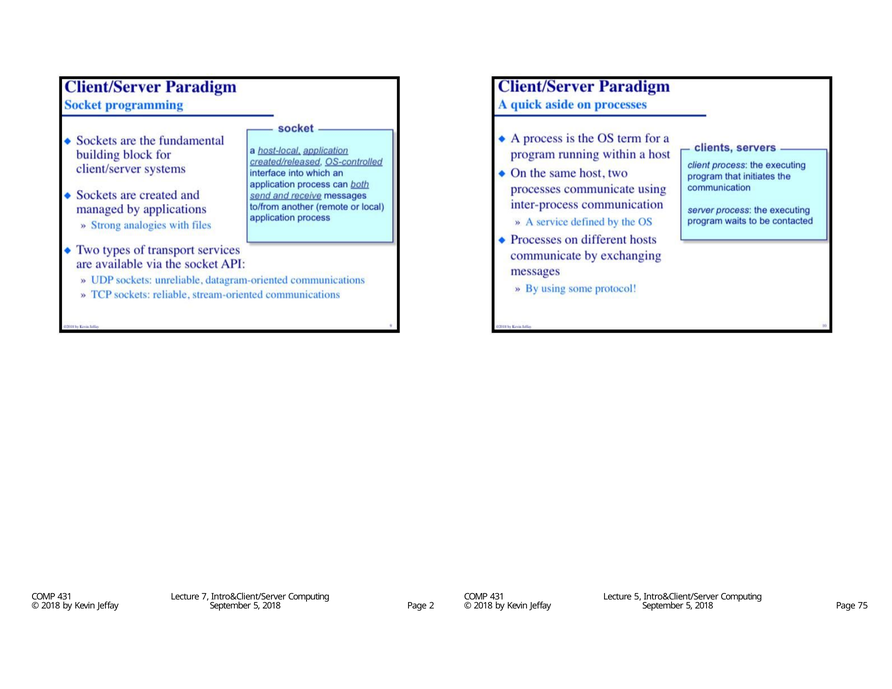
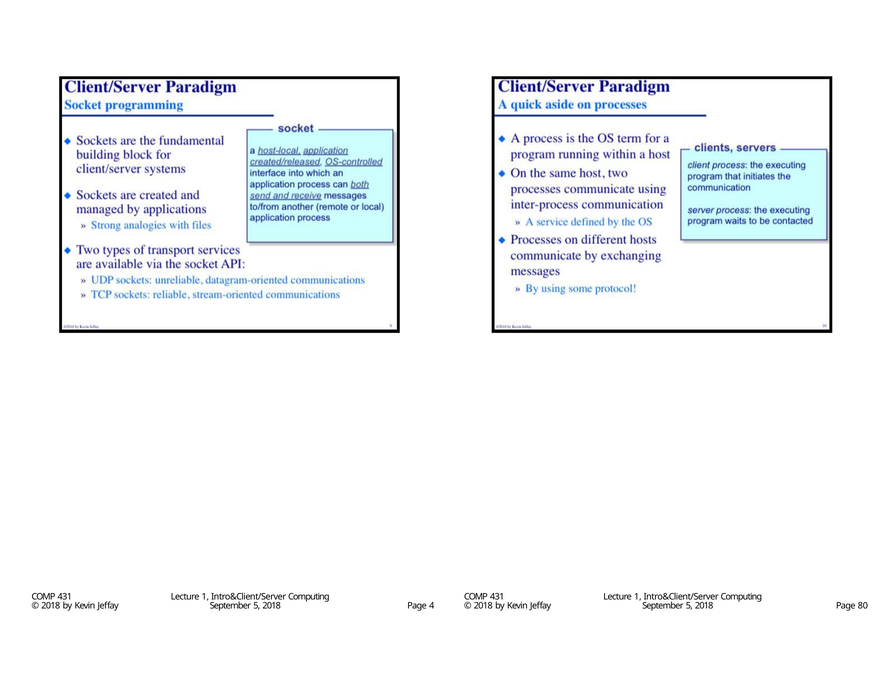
431 Lecture 7: 7 -> 1
5 at (638, 597): 5 -> 1
2: 2 -> 4
75: 75 -> 80
